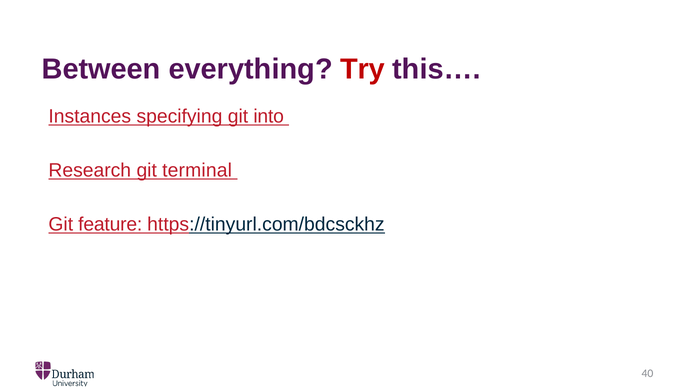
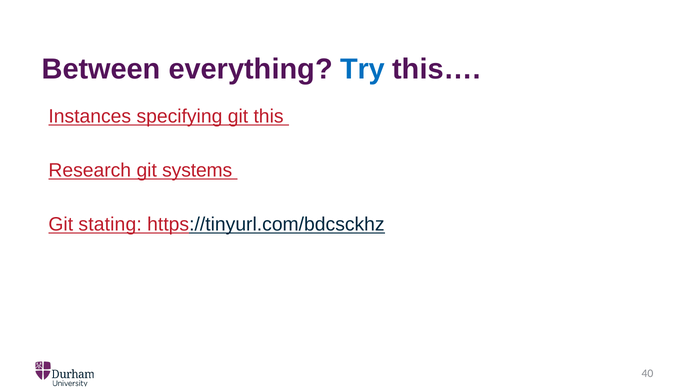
Try colour: red -> blue
into: into -> this
terminal: terminal -> systems
feature: feature -> stating
